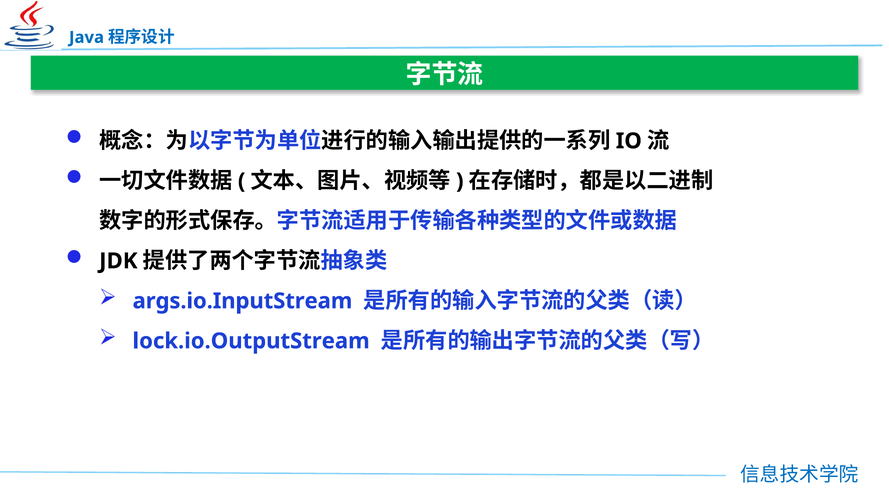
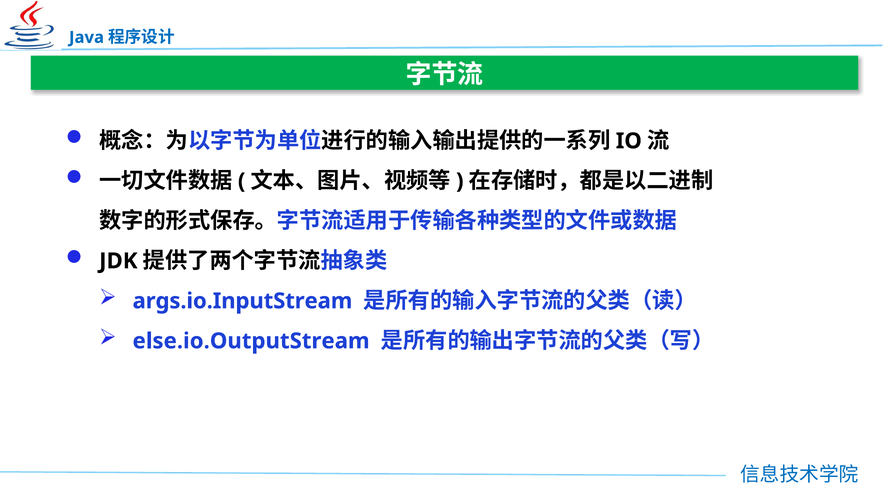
lock.io.OutputStream: lock.io.OutputStream -> else.io.OutputStream
